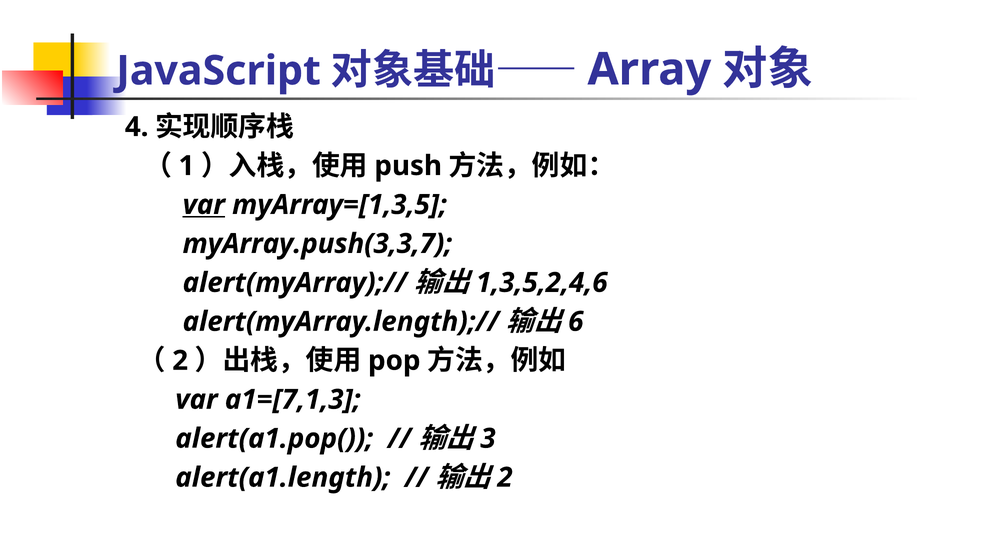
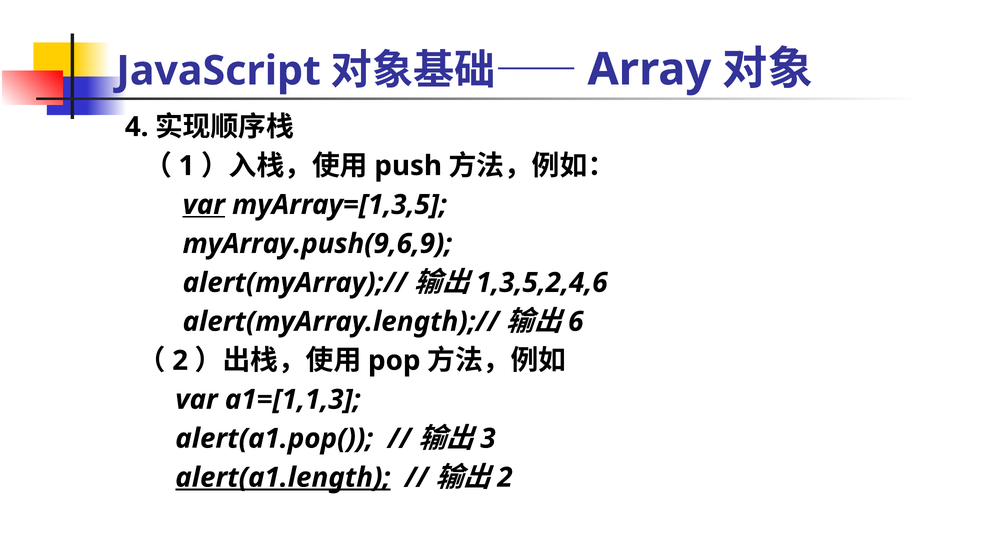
myArray.push(3,3,7: myArray.push(3,3,7 -> myArray.push(9,6,9
a1=[7,1,3: a1=[7,1,3 -> a1=[1,1,3
alert(a1.length underline: none -> present
